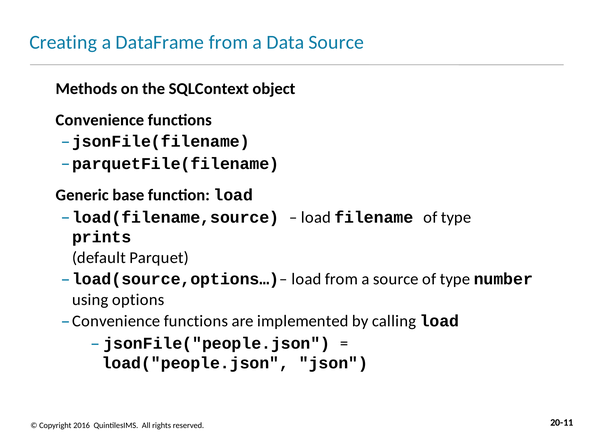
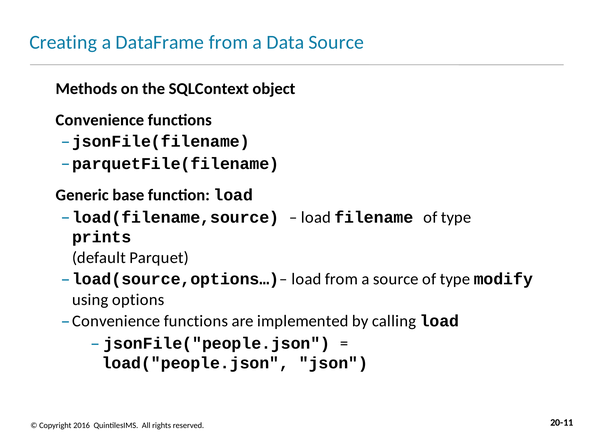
number: number -> modify
